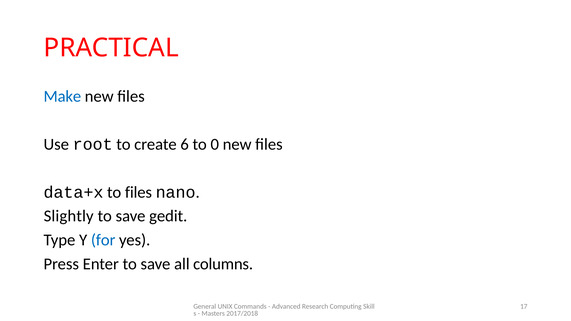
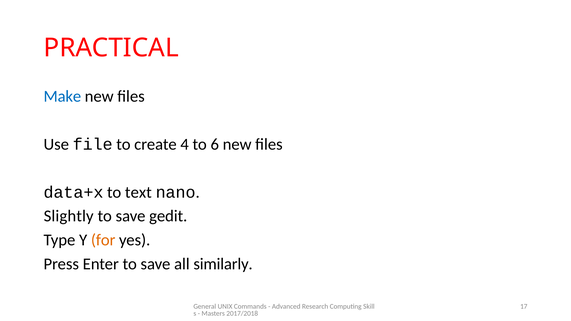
root: root -> file
6: 6 -> 4
0: 0 -> 6
to files: files -> text
for colour: blue -> orange
columns: columns -> similarly
